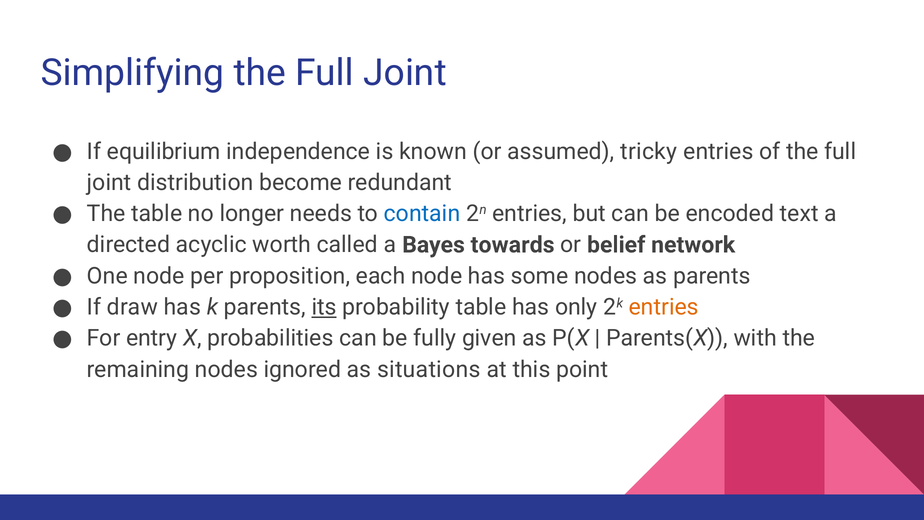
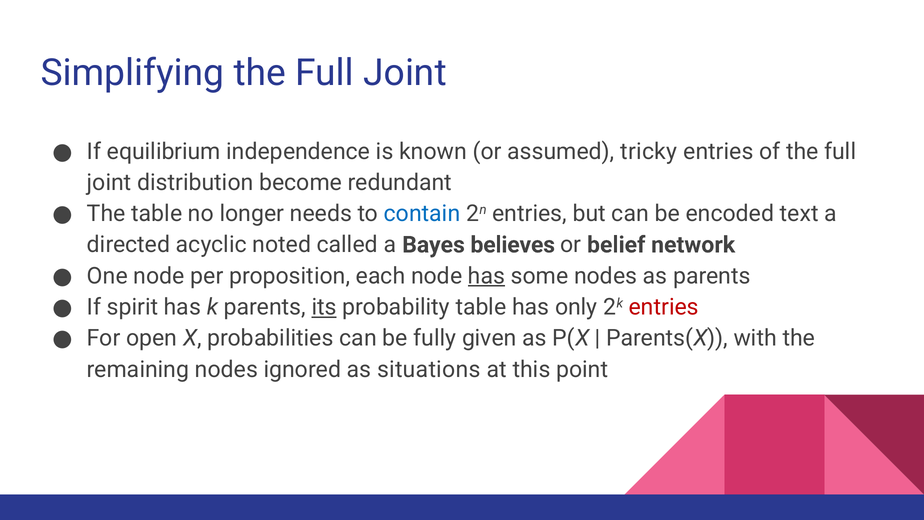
worth: worth -> noted
towards: towards -> believes
has at (487, 276) underline: none -> present
draw: draw -> spirit
entries at (664, 307) colour: orange -> red
entry: entry -> open
